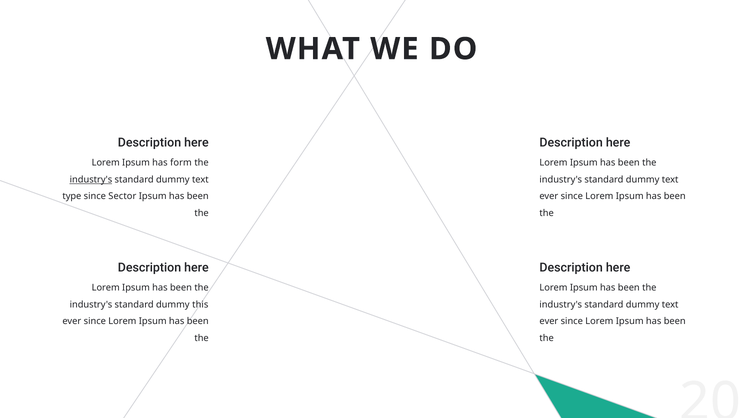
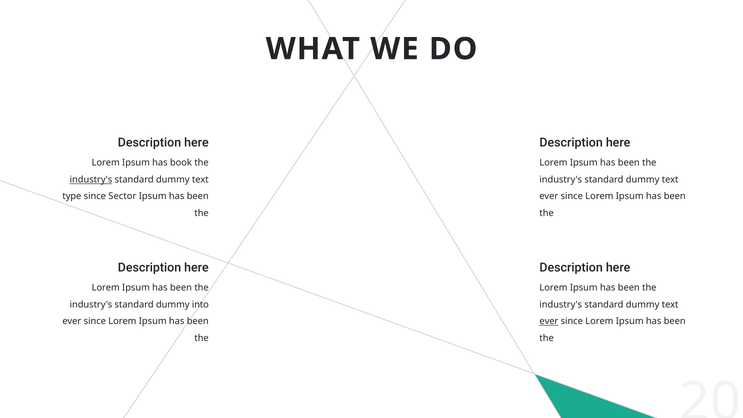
form: form -> book
this: this -> into
ever at (549, 321) underline: none -> present
